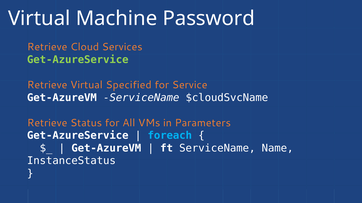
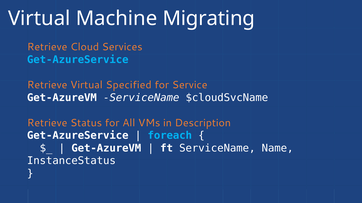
Password: Password -> Migrating
Get-AzureService at (78, 60) colour: light green -> light blue
Parameters: Parameters -> Description
